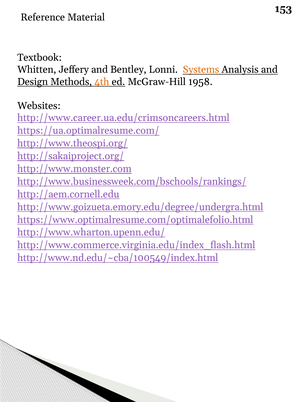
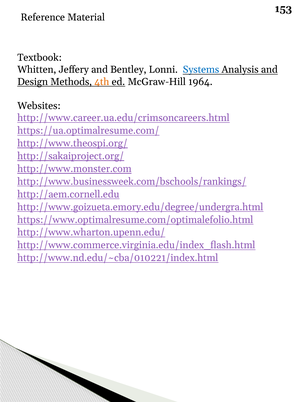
Systems colour: orange -> blue
1958: 1958 -> 1964
http://www.nd.edu/~cba/100549/index.html: http://www.nd.edu/~cba/100549/index.html -> http://www.nd.edu/~cba/010221/index.html
